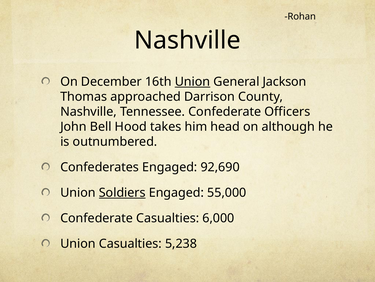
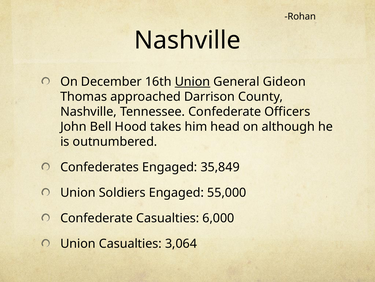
Jackson: Jackson -> Gideon
92,690: 92,690 -> 35,849
Soldiers underline: present -> none
5,238: 5,238 -> 3,064
